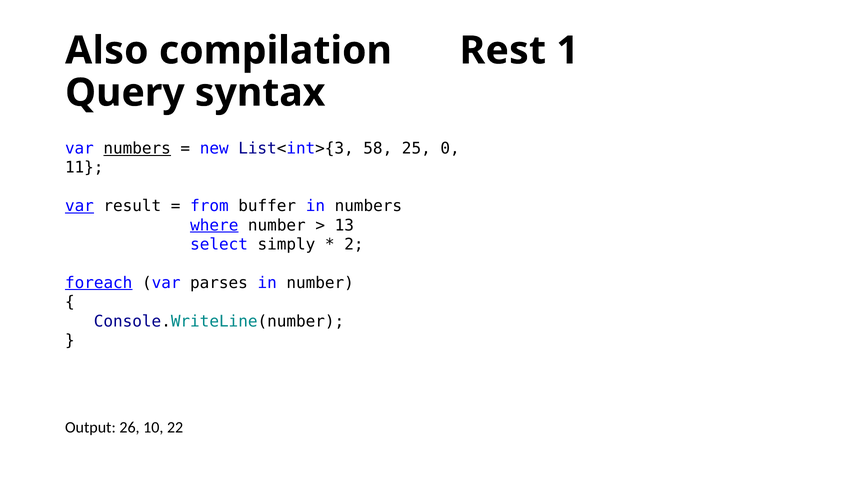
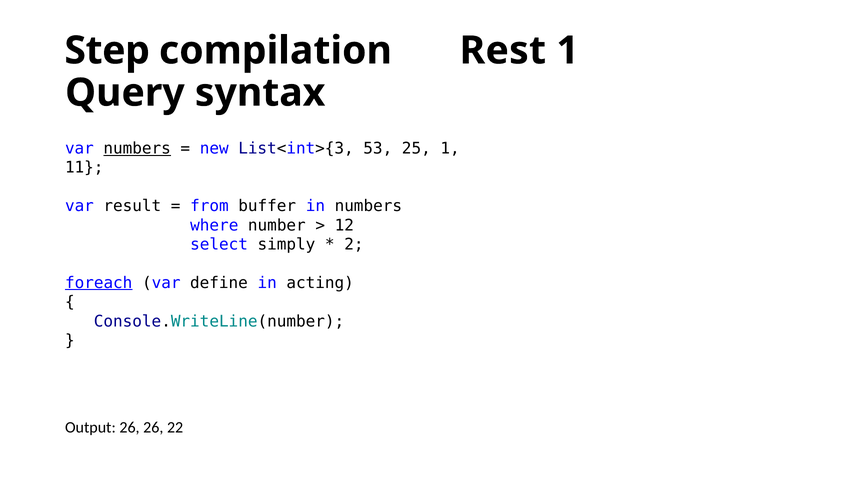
Also: Also -> Step
58: 58 -> 53
25 0: 0 -> 1
var at (79, 206) underline: present -> none
where underline: present -> none
13: 13 -> 12
parses: parses -> define
in number: number -> acting
26 10: 10 -> 26
